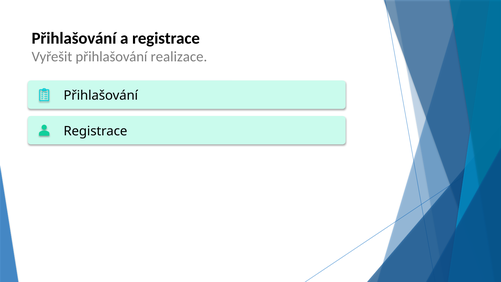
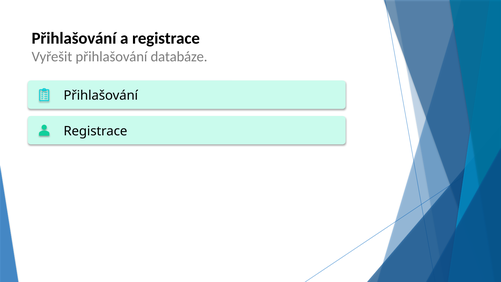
realizace: realizace -> databáze
